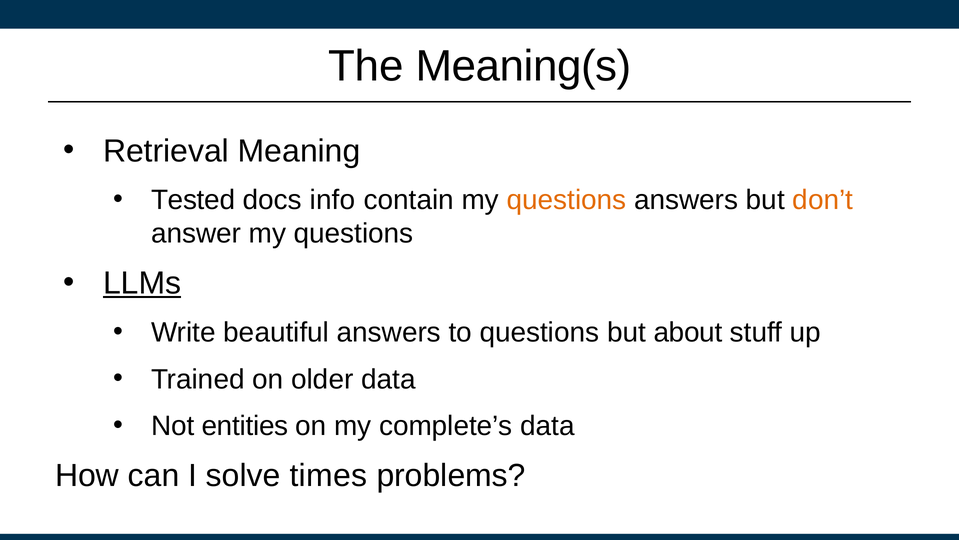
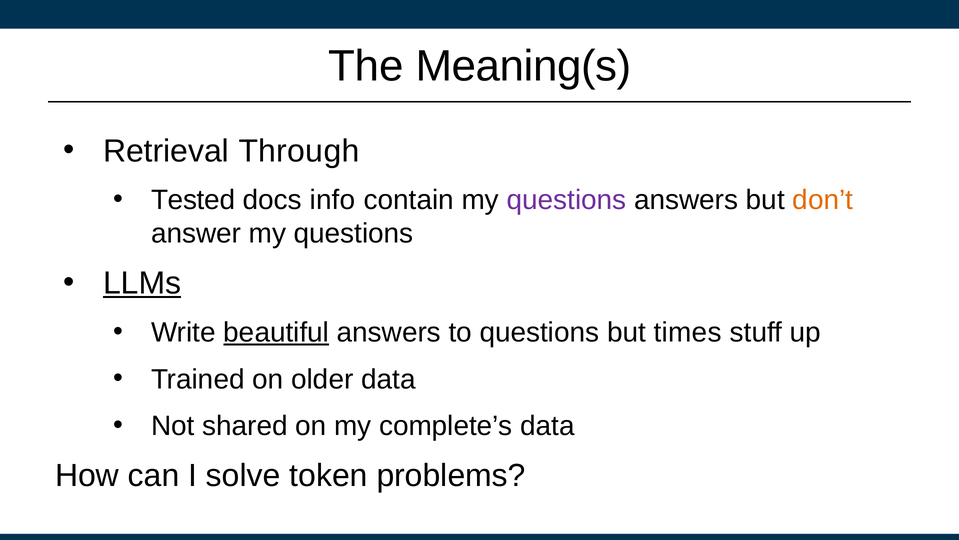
Meaning: Meaning -> Through
questions at (566, 200) colour: orange -> purple
beautiful underline: none -> present
about: about -> times
entities: entities -> shared
times: times -> token
